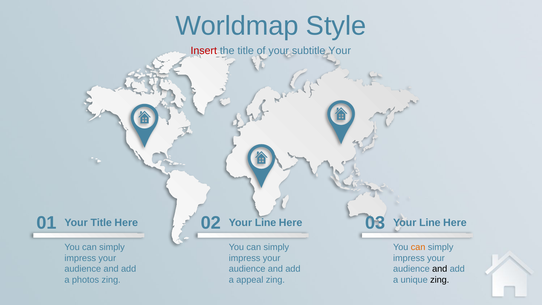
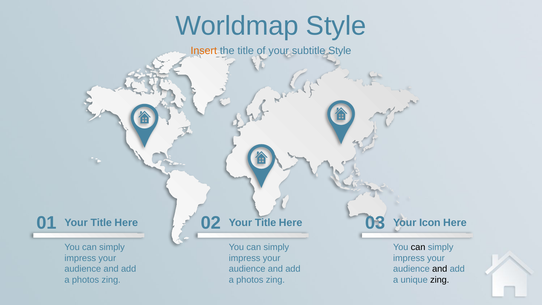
Insert colour: red -> orange
subtitle Your: Your -> Style
Line at (266, 223): Line -> Title
Line at (430, 223): Line -> Icon
can at (418, 247) colour: orange -> black
appeal at (250, 280): appeal -> photos
